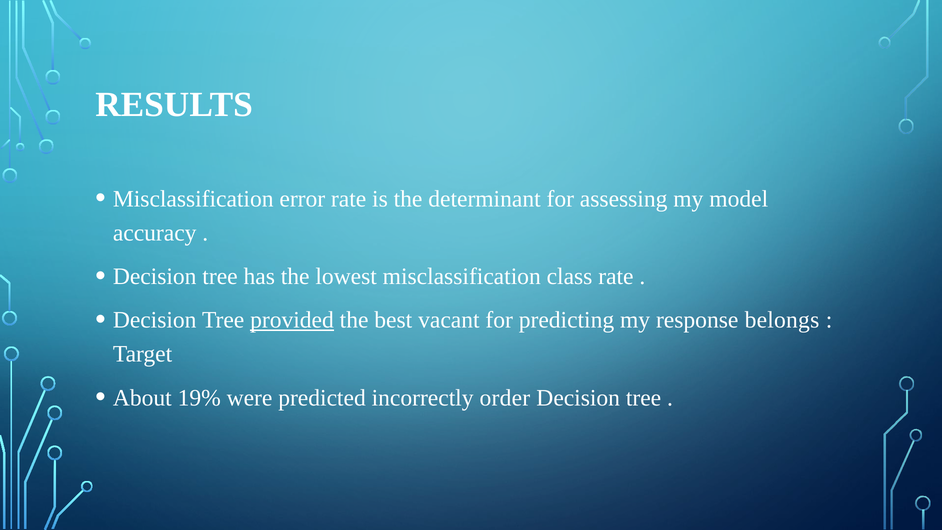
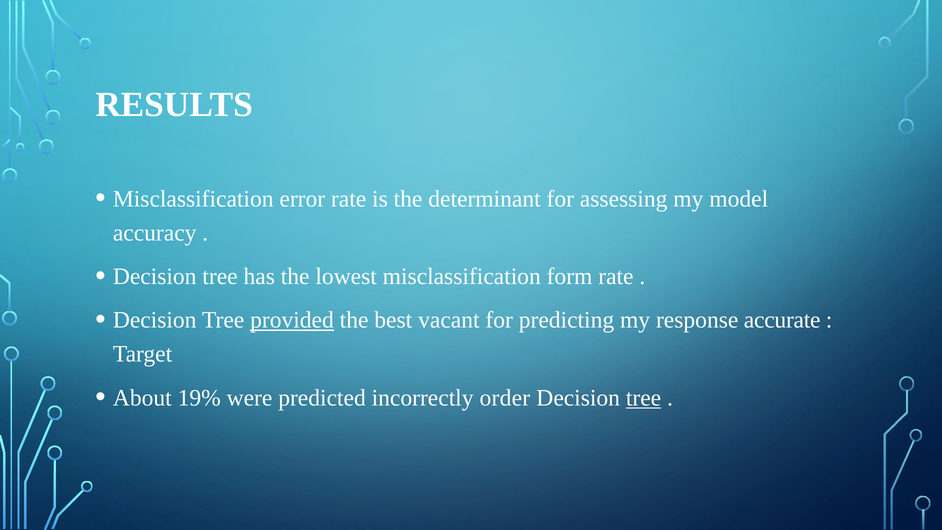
class: class -> form
belongs: belongs -> accurate
tree at (644, 398) underline: none -> present
